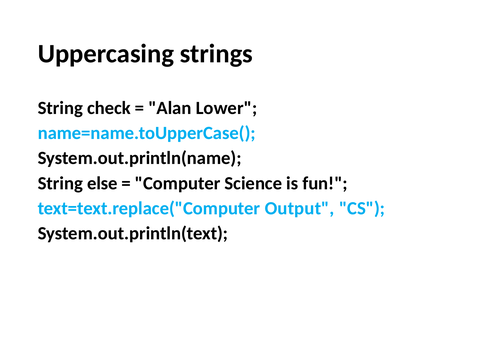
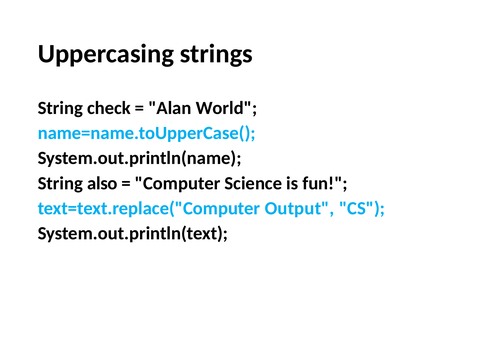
Lower: Lower -> World
else: else -> also
